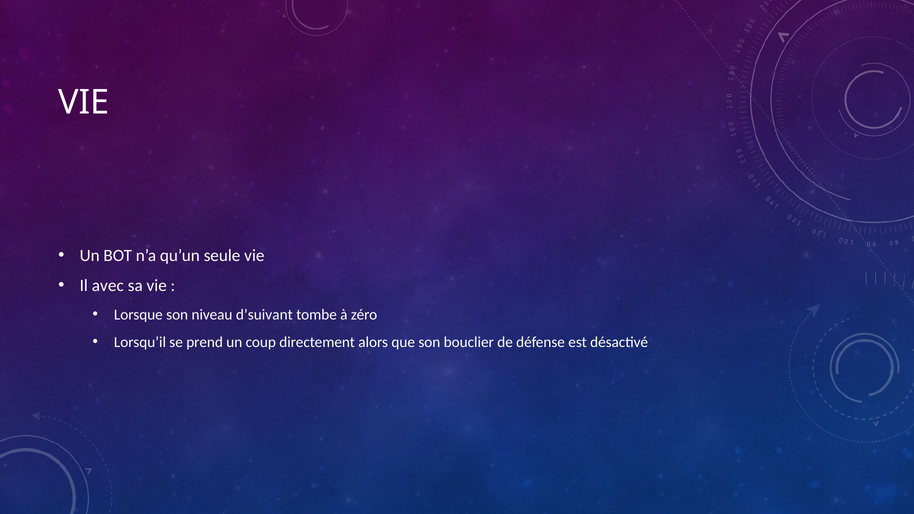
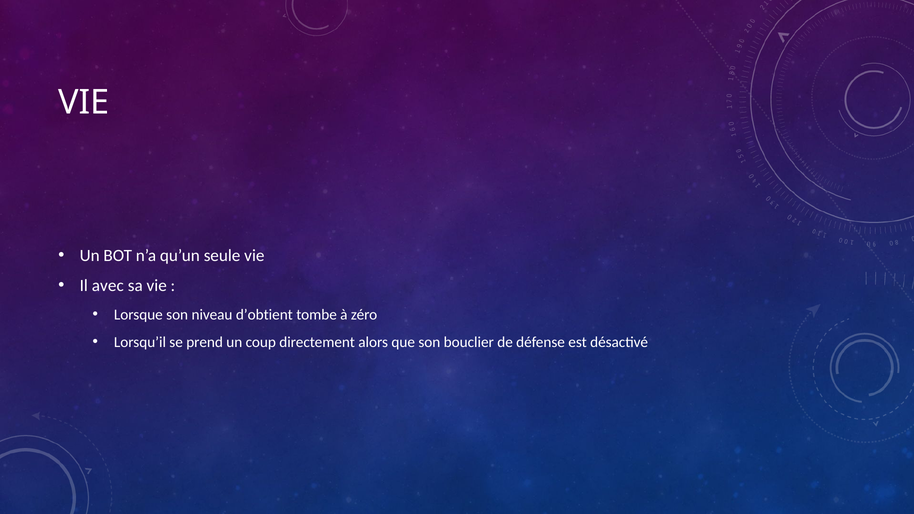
d’suivant: d’suivant -> d’obtient
